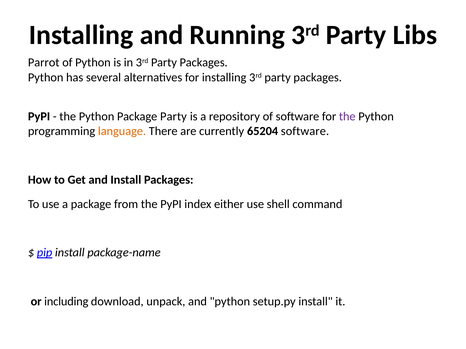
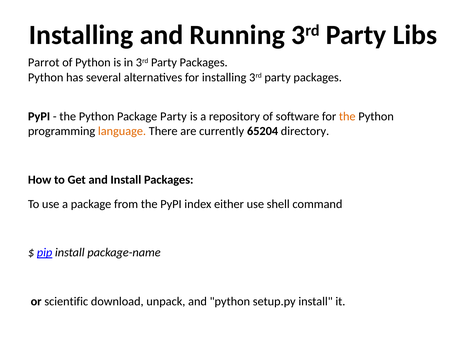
the at (347, 117) colour: purple -> orange
65204 software: software -> directory
including: including -> scientific
